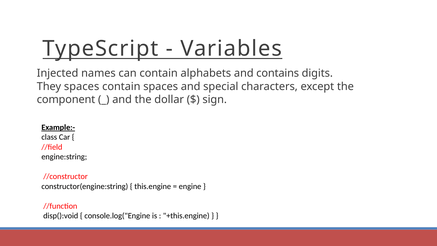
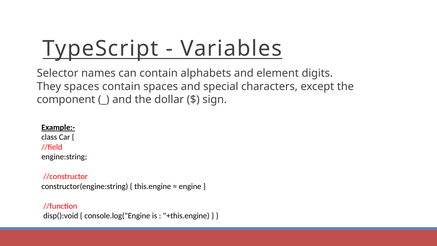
Injected: Injected -> Selector
contains: contains -> element
